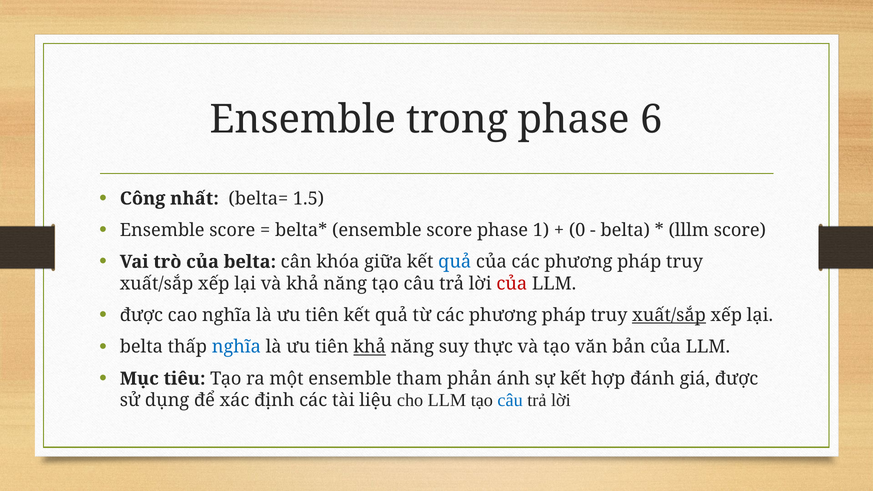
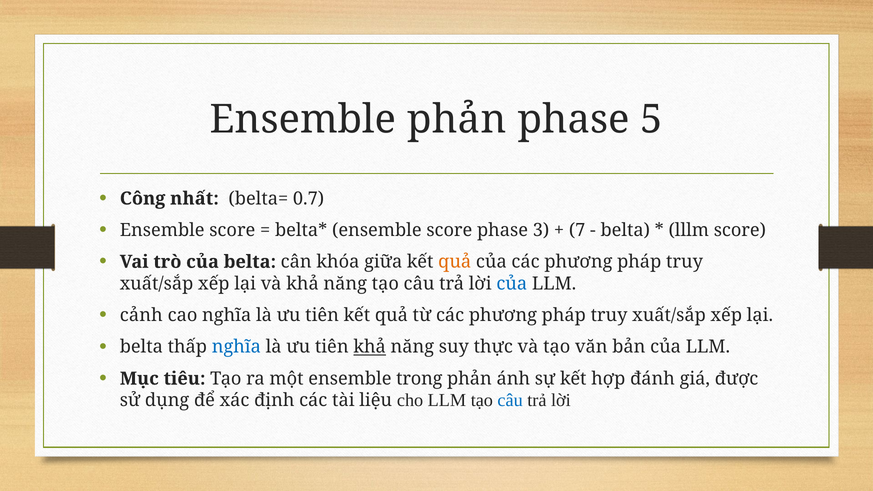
Ensemble trong: trong -> phản
6: 6 -> 5
1.5: 1.5 -> 0.7
1: 1 -> 3
0: 0 -> 7
quả at (455, 262) colour: blue -> orange
của at (512, 284) colour: red -> blue
được at (141, 315): được -> cảnh
xuất/sắp at (669, 315) underline: present -> none
tham: tham -> trong
